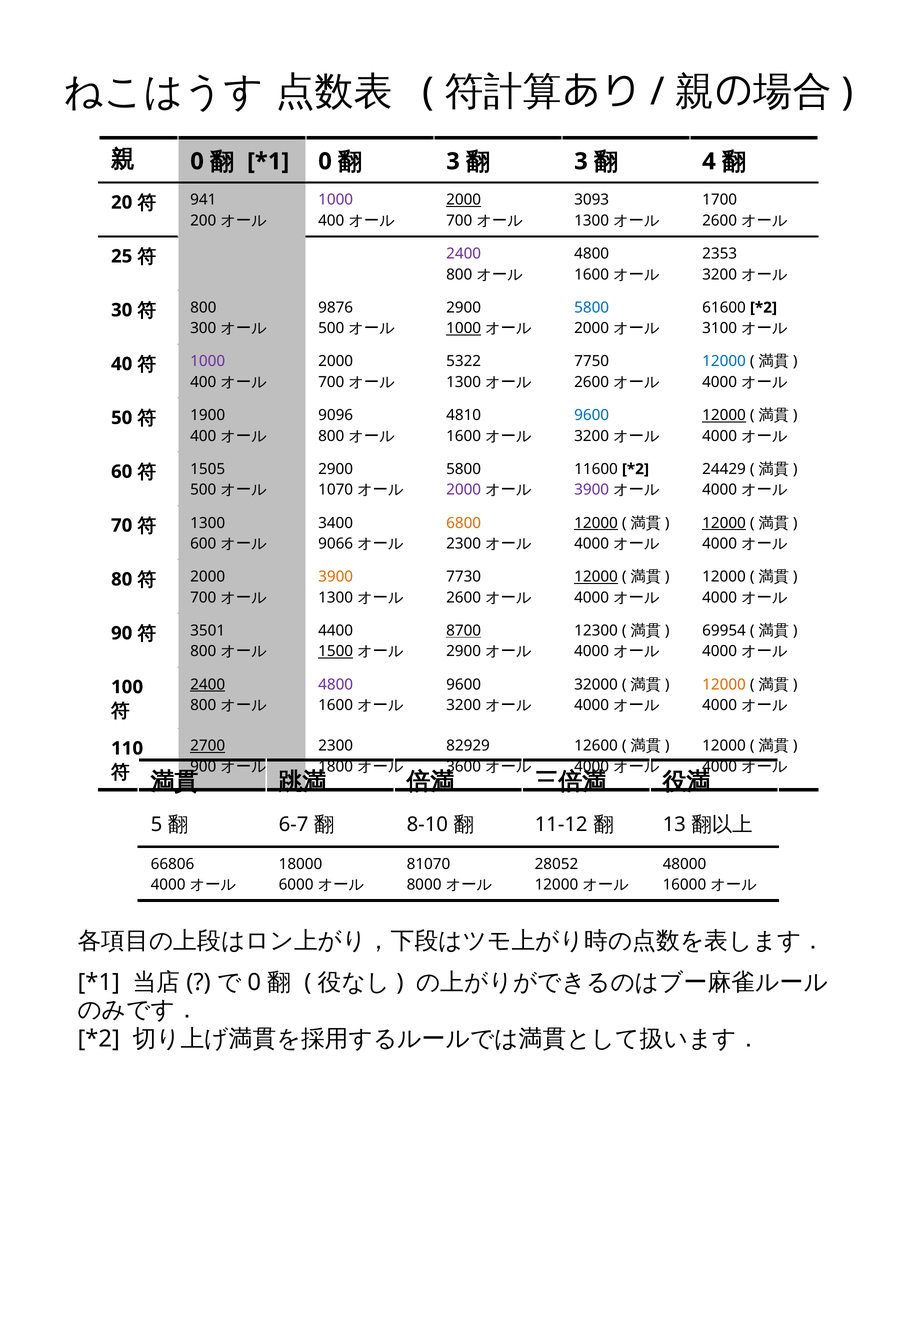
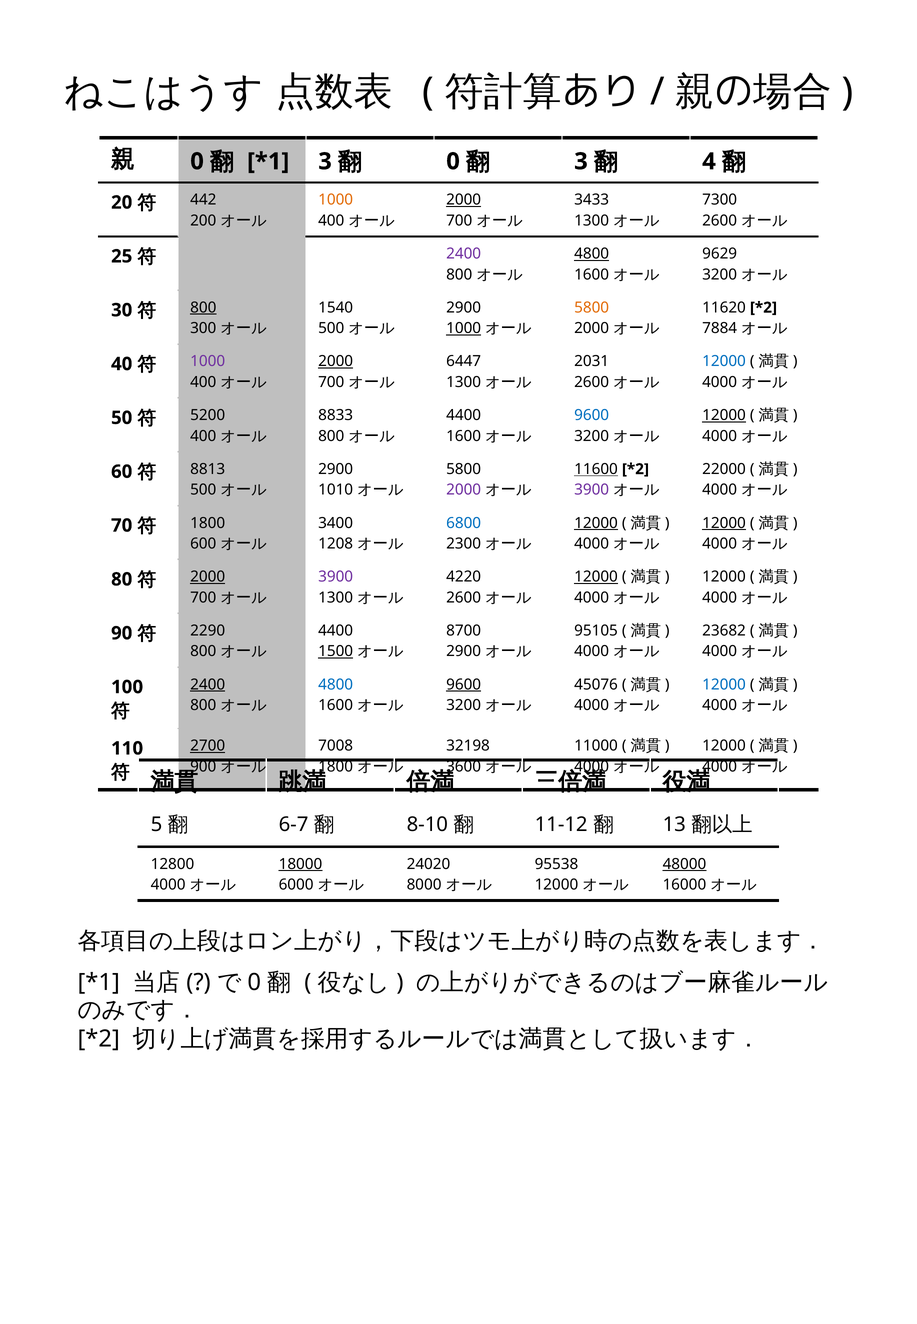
0 at (325, 161): 0 -> 3
3 at (453, 161): 3 -> 0
1000 at (336, 200) colour: purple -> orange
3093: 3093 -> 3433
1700: 1700 -> 7300
941: 941 -> 442
4800 at (592, 254) underline: none -> present
2353: 2353 -> 9629
9876: 9876 -> 1540
5800 at (592, 308) colour: blue -> orange
61600: 61600 -> 11620
800 at (203, 308) underline: none -> present
3100: 3100 -> 7884
2000 at (336, 362) underline: none -> present
5322: 5322 -> 6447
7750: 7750 -> 2031
9096: 9096 -> 8833
4810 at (464, 415): 4810 -> 4400
1900: 1900 -> 5200
11600 underline: none -> present
24429: 24429 -> 22000
1505: 1505 -> 8813
1070: 1070 -> 1010
6800 colour: orange -> blue
1300 at (208, 523): 1300 -> 1800
9066: 9066 -> 1208
3900 at (336, 577) colour: orange -> purple
7730: 7730 -> 4220
2000 at (208, 577) underline: none -> present
8700 underline: present -> none
12300: 12300 -> 95105
69954: 69954 -> 23682
3501: 3501 -> 2290
4800 at (336, 685) colour: purple -> blue
9600 at (464, 685) underline: none -> present
32000: 32000 -> 45076
12000 at (724, 685) colour: orange -> blue
2300 at (336, 746): 2300 -> 7008
82929: 82929 -> 32198
12600: 12600 -> 11000
66806: 66806 -> 12800
18000 underline: none -> present
81070: 81070 -> 24020
28052: 28052 -> 95538
48000 underline: none -> present
